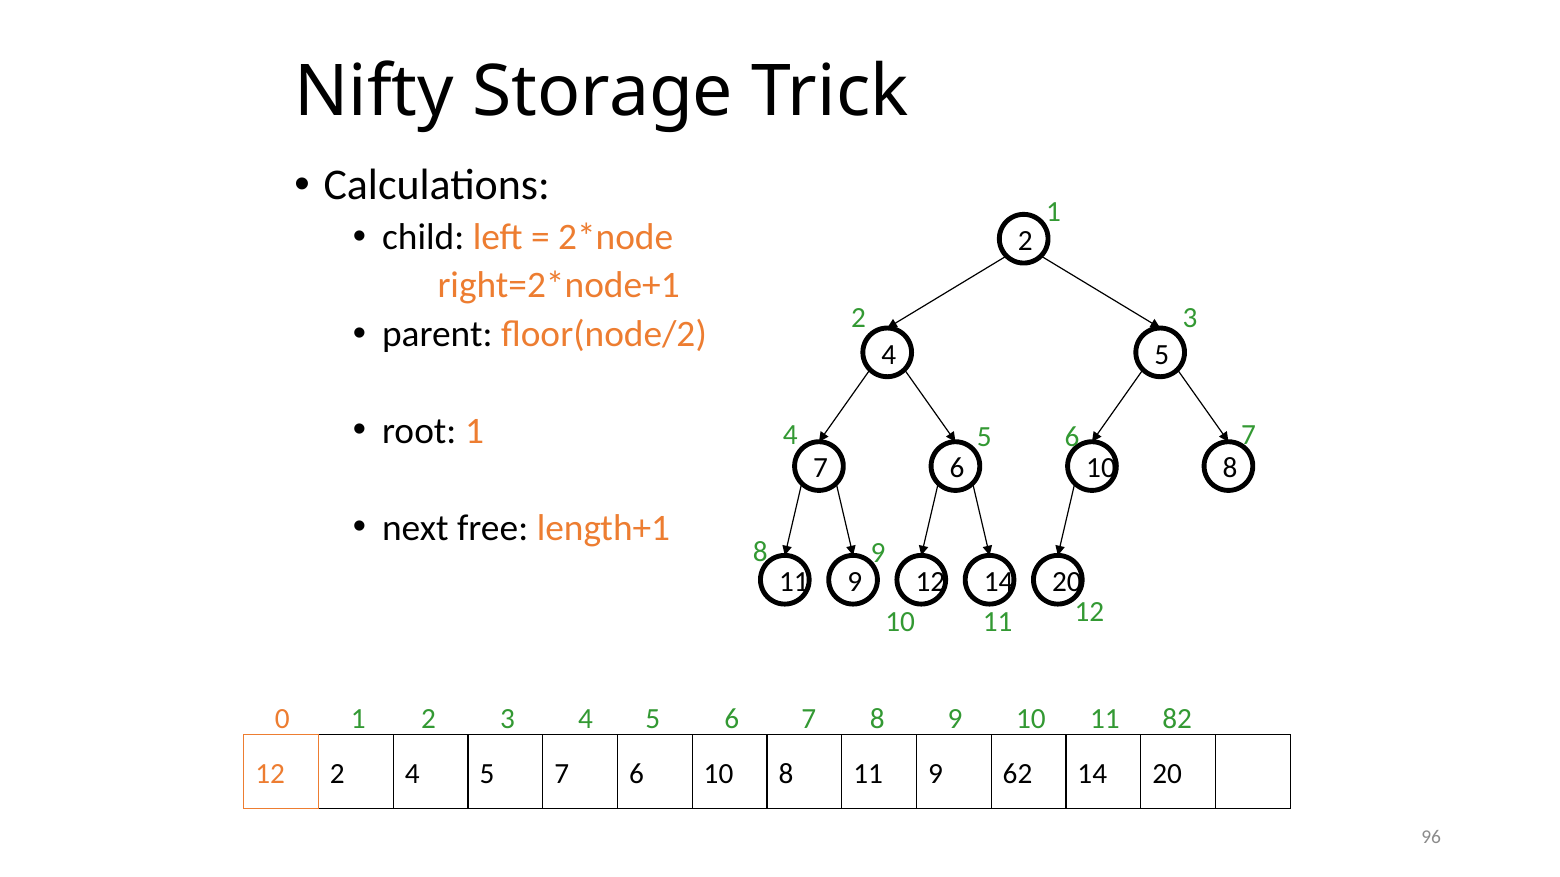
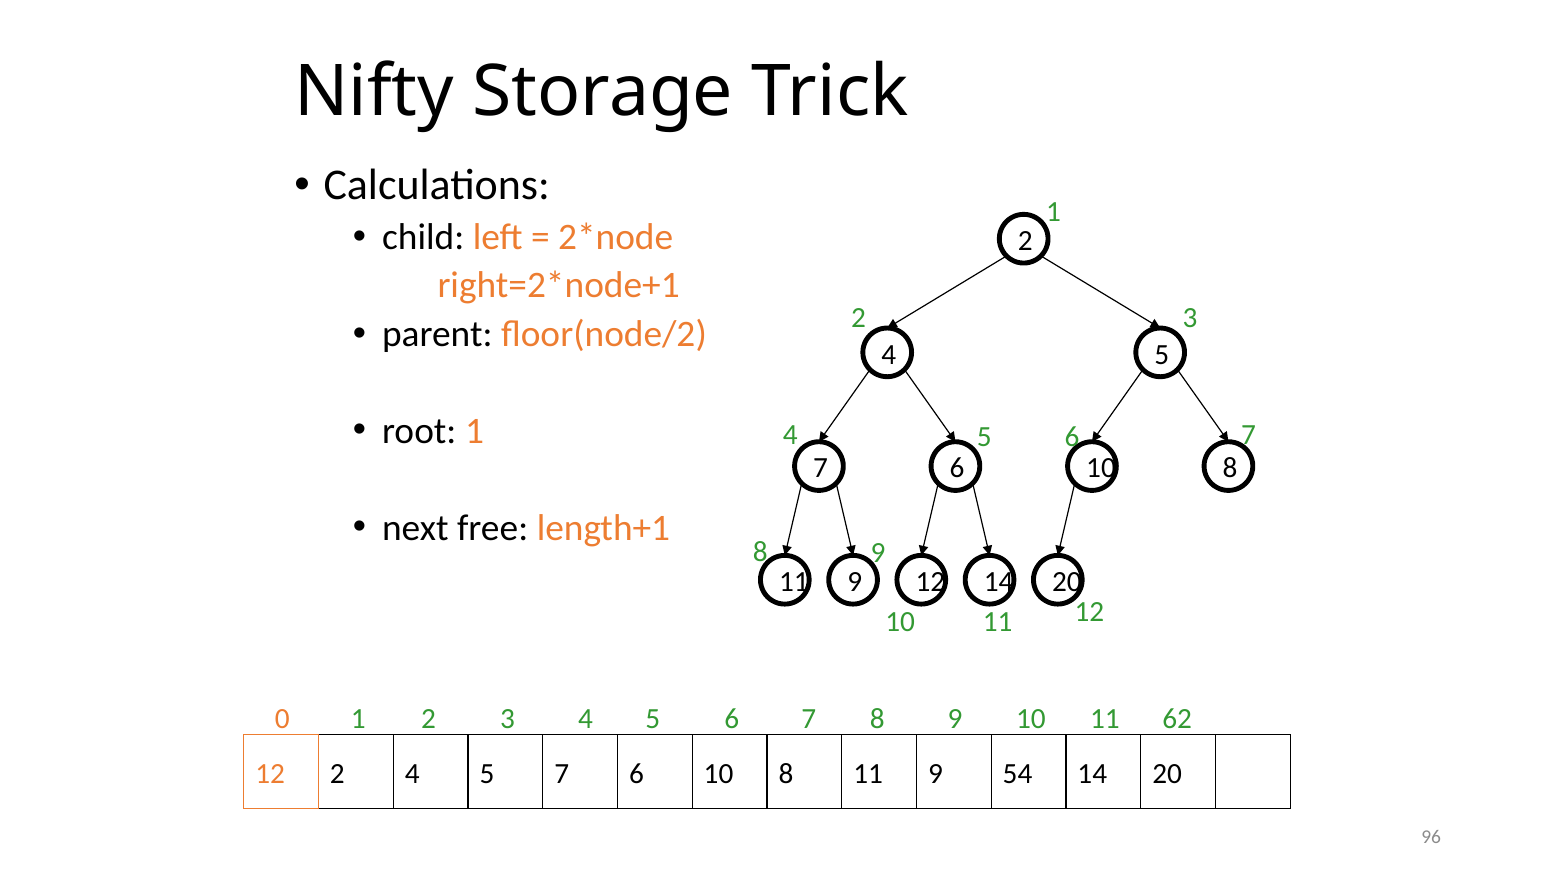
82: 82 -> 62
62: 62 -> 54
